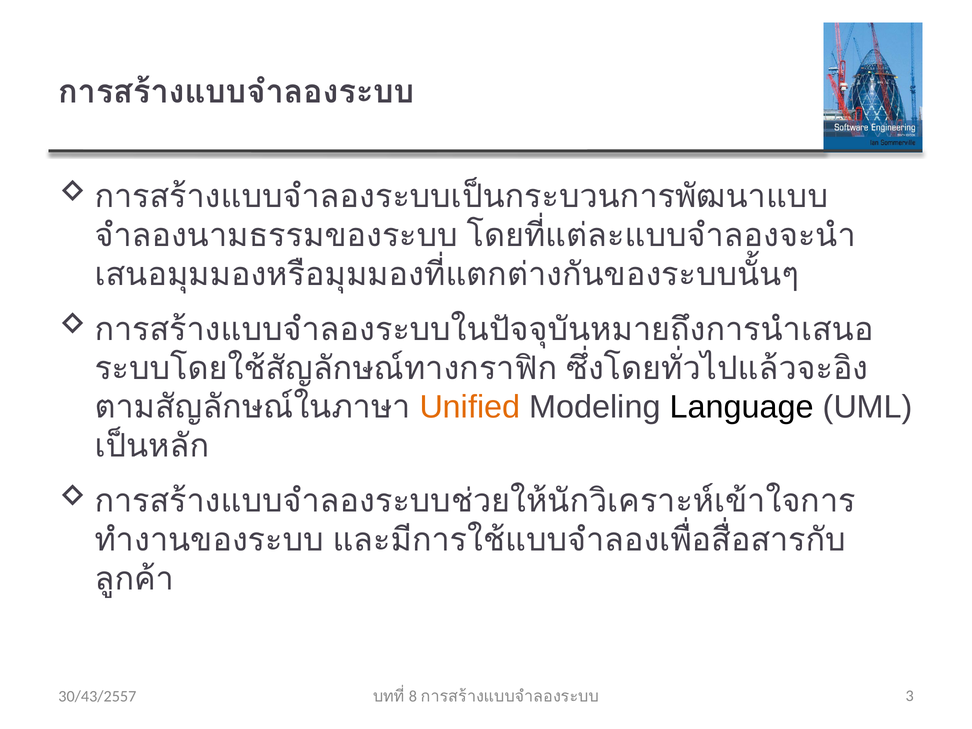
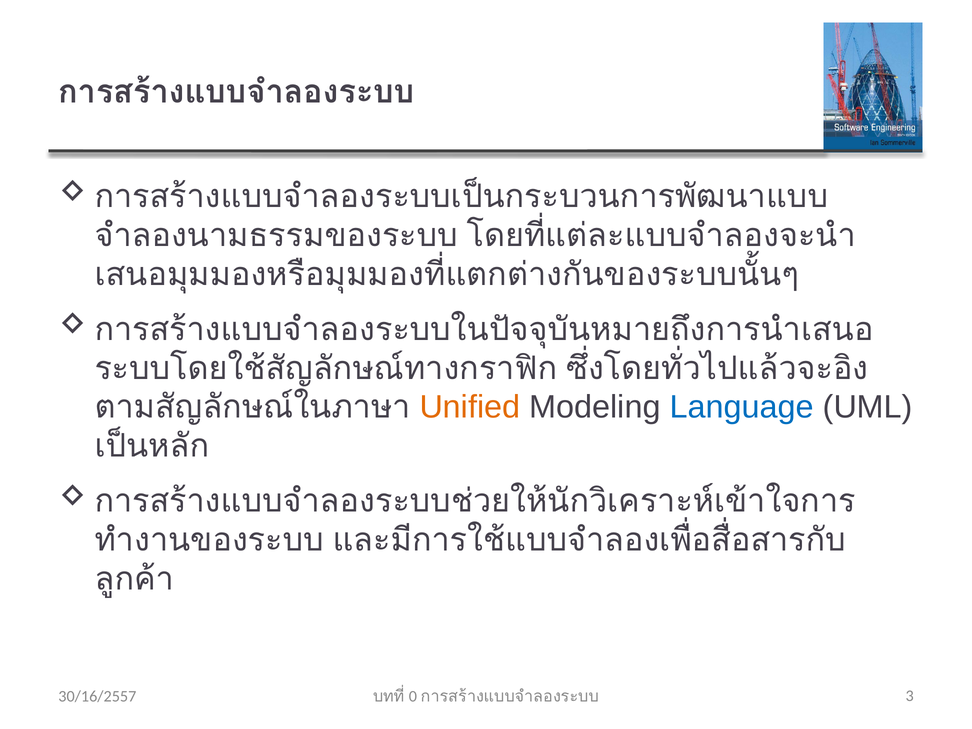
Language colour: black -> blue
30/43/2557: 30/43/2557 -> 30/16/2557
8: 8 -> 0
